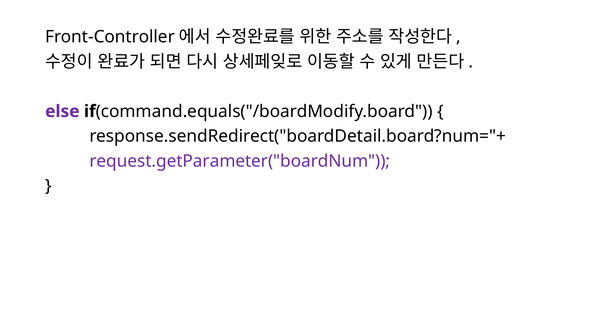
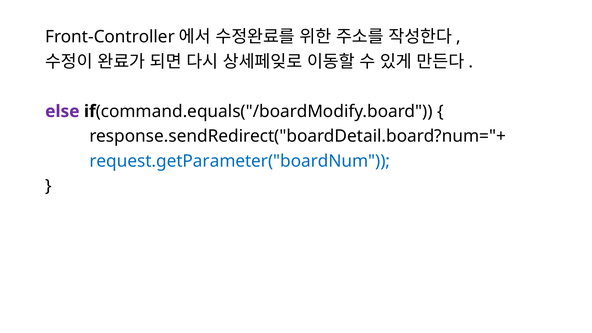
request.getParameter("boardNum colour: purple -> blue
